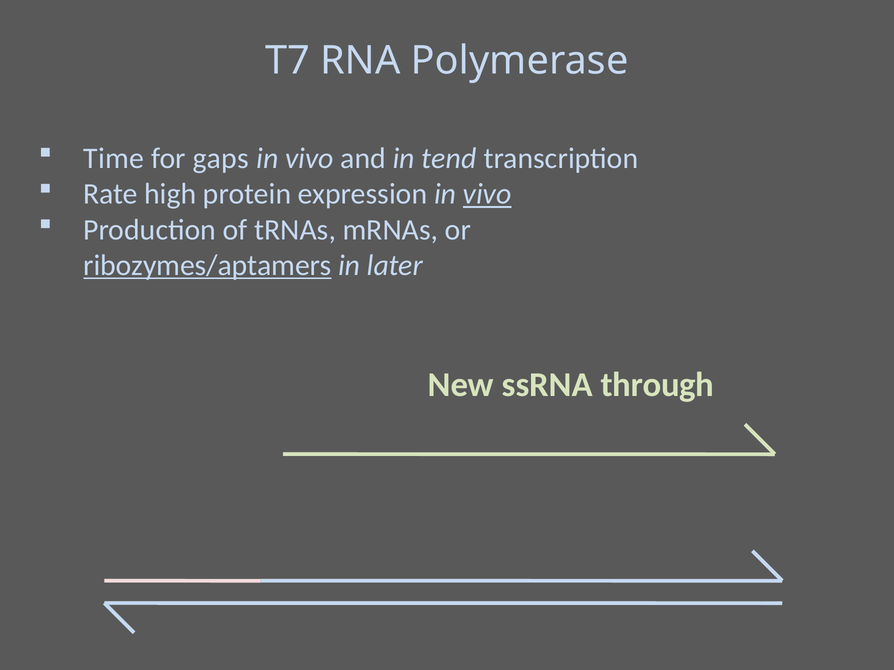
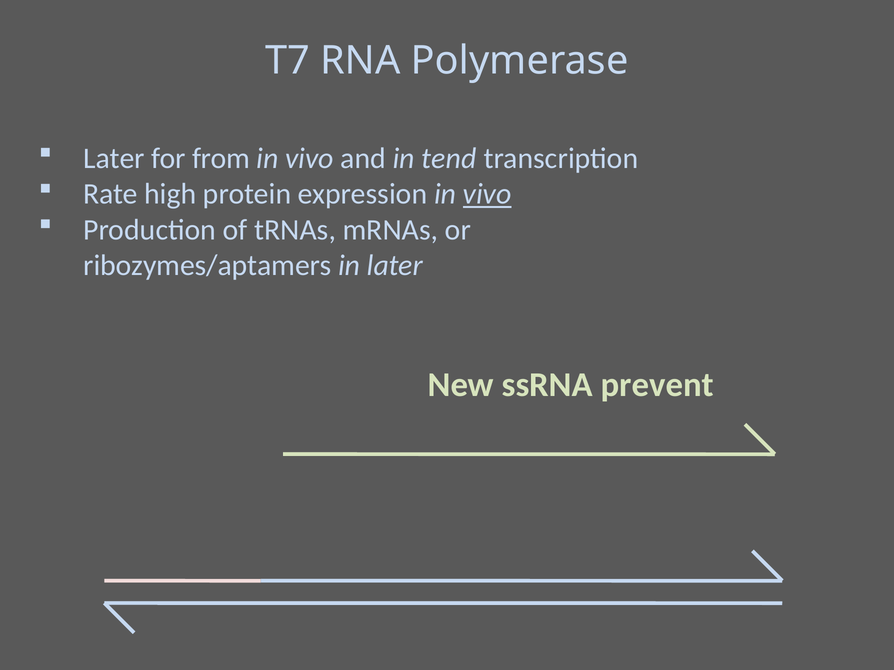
Time at (114, 158): Time -> Later
gaps: gaps -> from
ribozymes/aptamers underline: present -> none
through: through -> prevent
